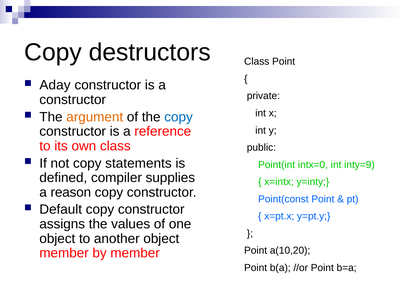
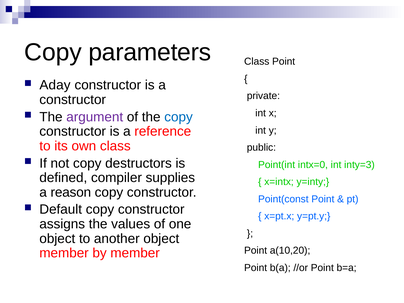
destructors: destructors -> parameters
argument colour: orange -> purple
statements: statements -> destructors
inty=9: inty=9 -> inty=3
